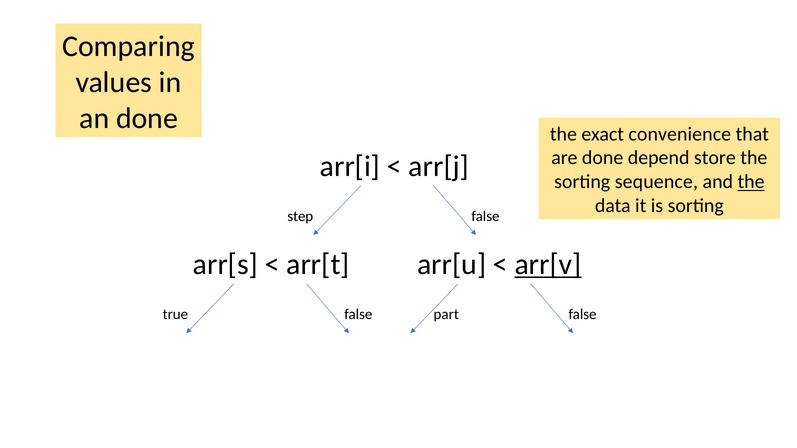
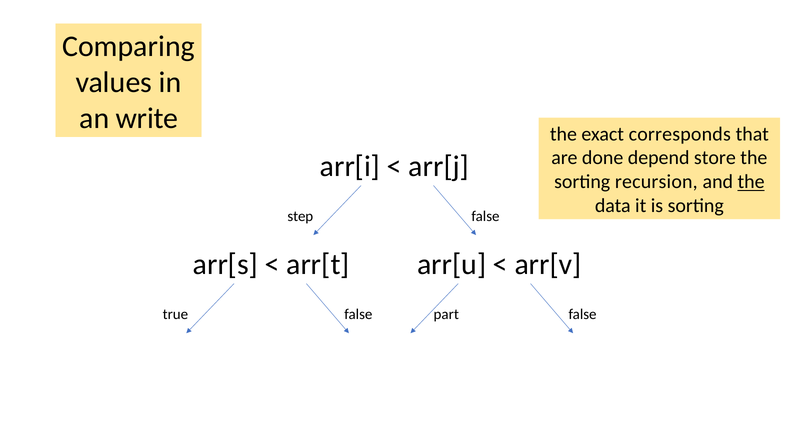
an done: done -> write
convenience: convenience -> corresponds
sequence: sequence -> recursion
arr[v underline: present -> none
